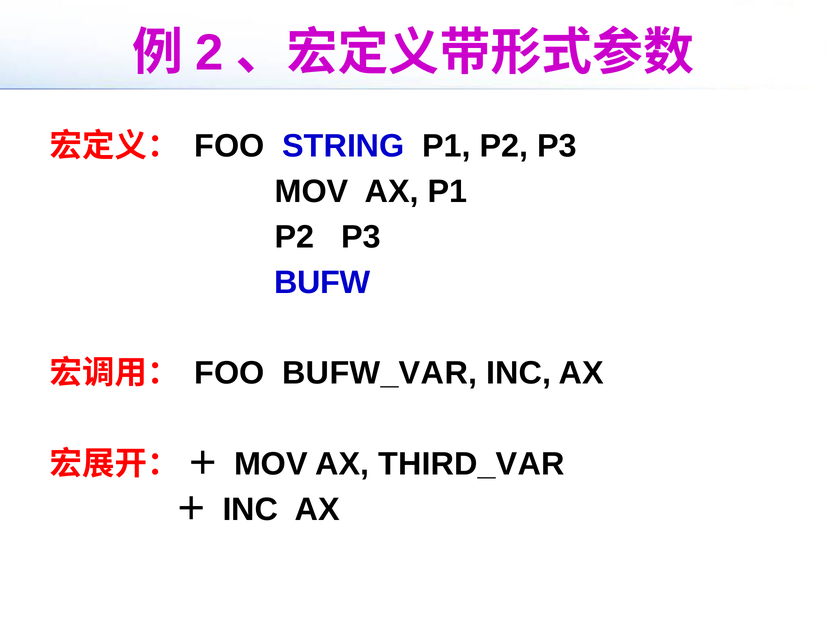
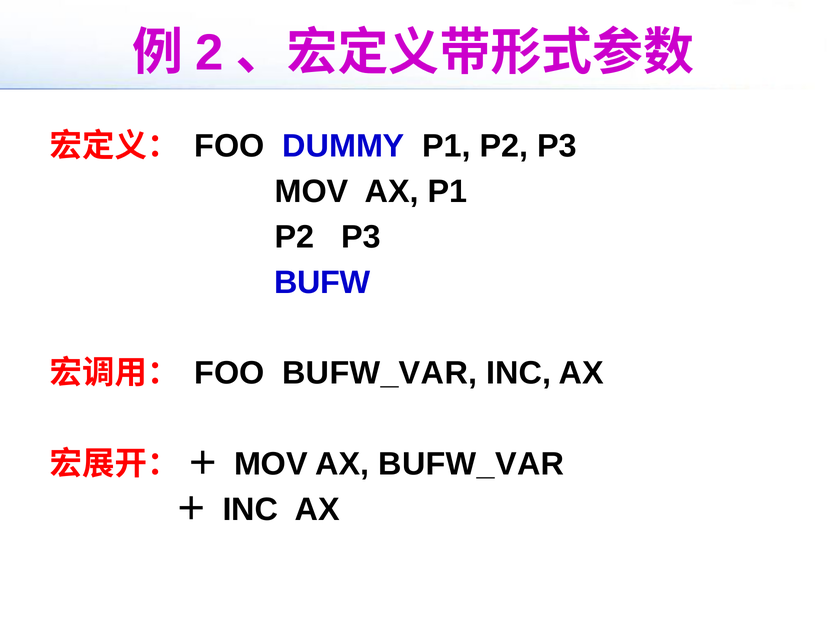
STRING: STRING -> DUMMY
AX THIRD_VAR: THIRD_VAR -> BUFW_VAR
